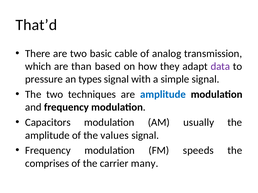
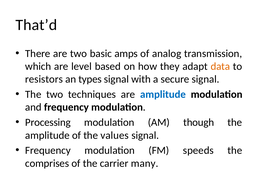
cable: cable -> amps
than: than -> level
data colour: purple -> orange
pressure: pressure -> resistors
simple: simple -> secure
Capacitors: Capacitors -> Processing
usually: usually -> though
